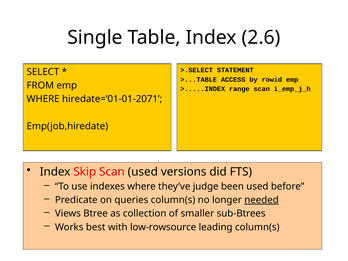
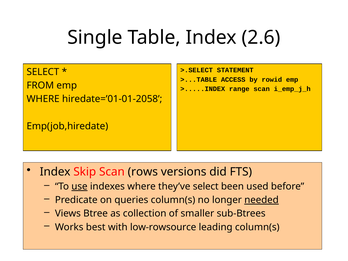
hiredate=’01-01-2071: hiredate=’01-01-2071 -> hiredate=’01-01-2058
Scan used: used -> rows
use underline: none -> present
they’ve judge: judge -> select
